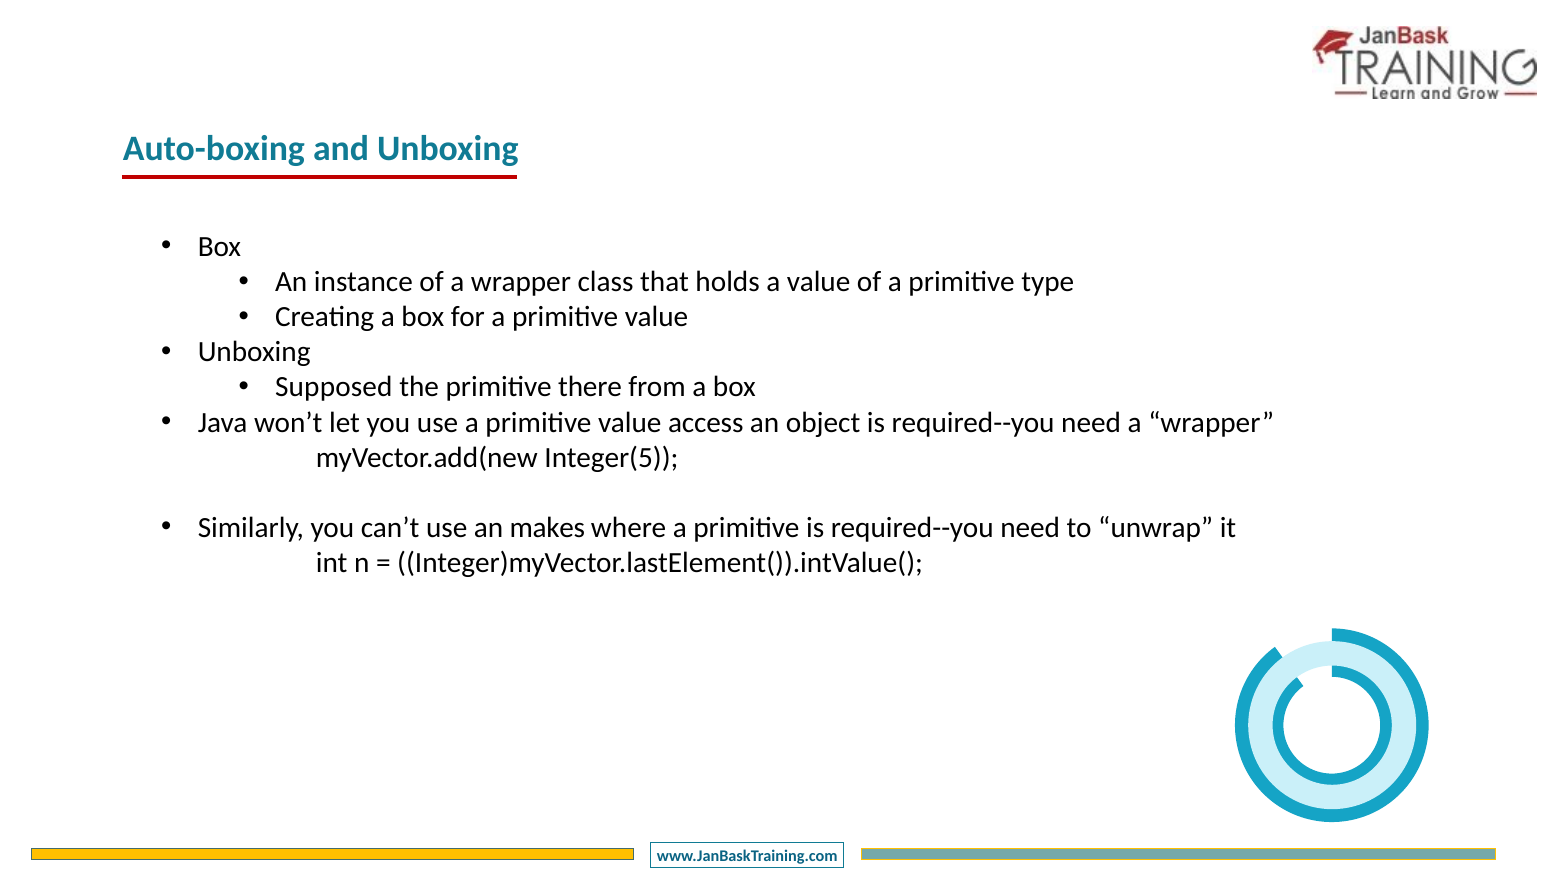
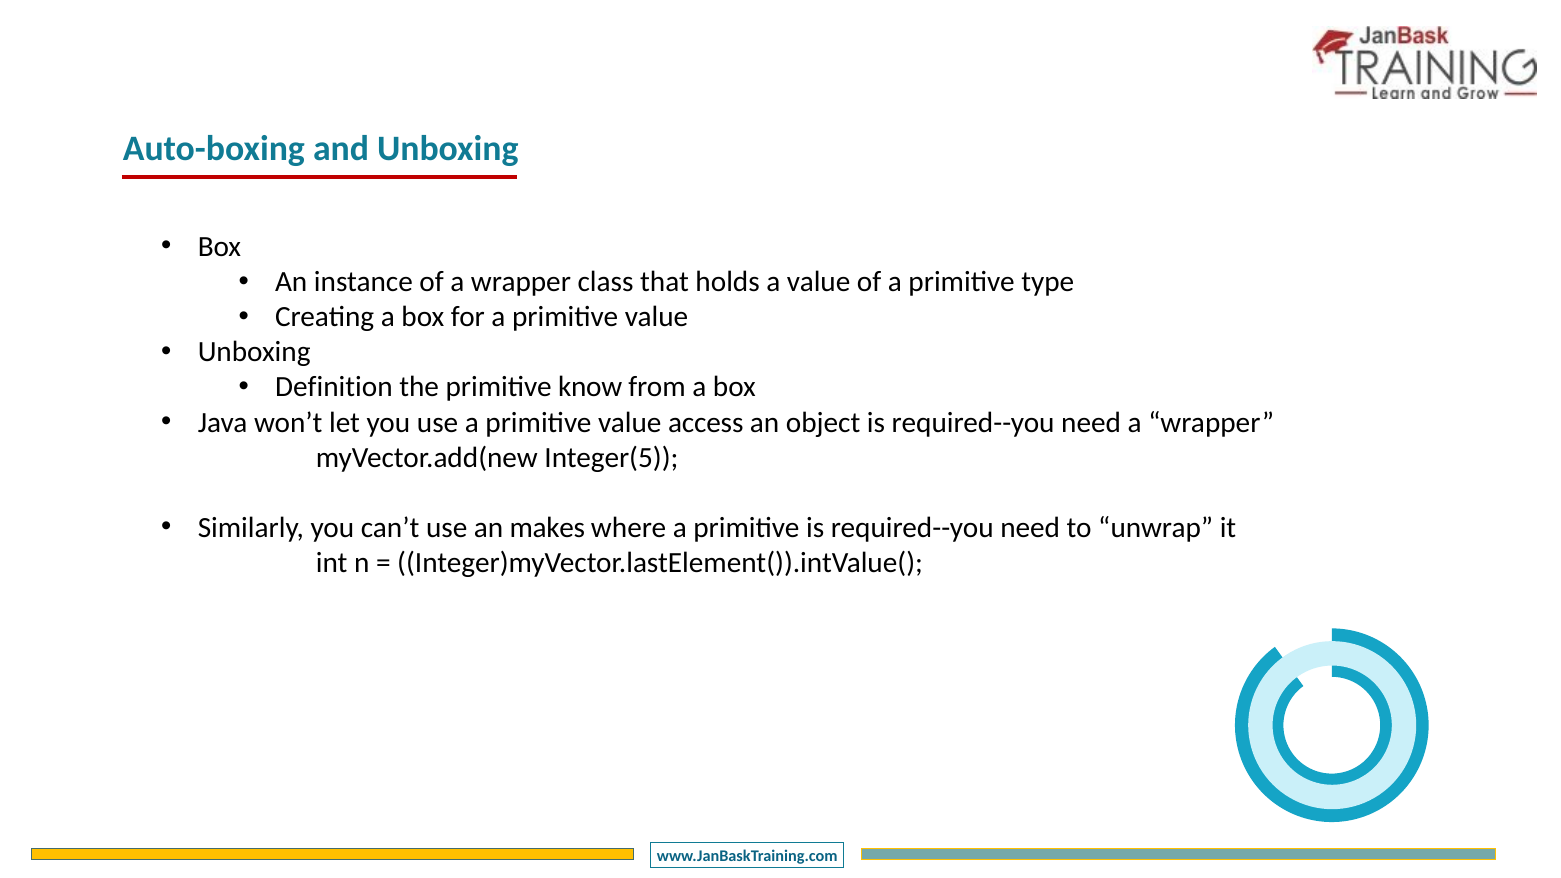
Supposed: Supposed -> Definition
there: there -> know
